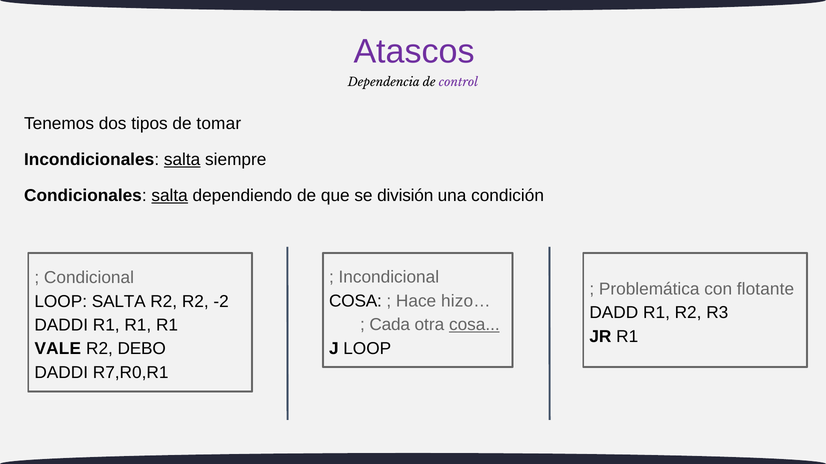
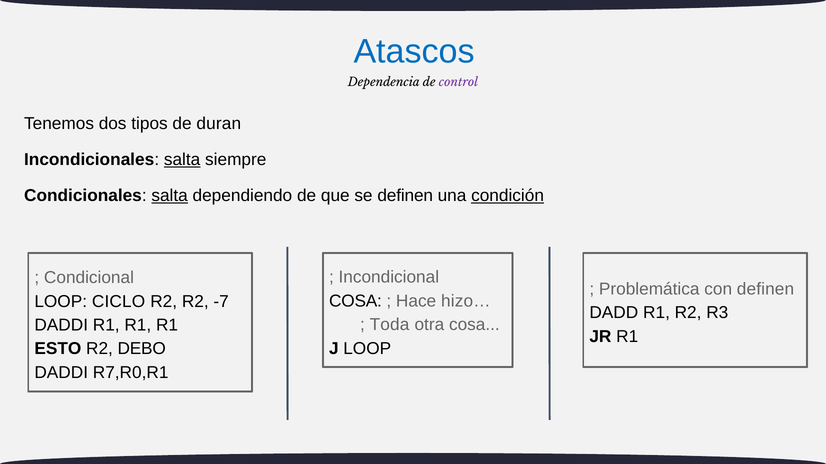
Atascos colour: purple -> blue
tomar: tomar -> duran
se división: división -> definen
condición underline: none -> present
con flotante: flotante -> definen
LOOP SALTA: SALTA -> CICLO
-2: -2 -> -7
Cada: Cada -> Toda
cosa at (474, 325) underline: present -> none
VALE: VALE -> ESTO
